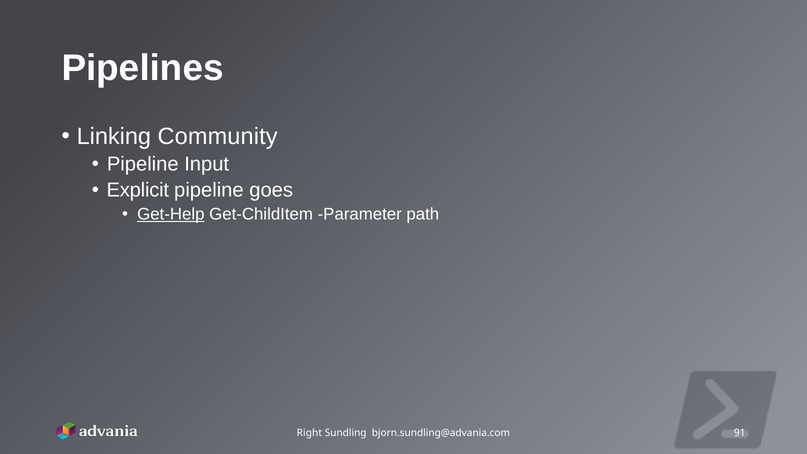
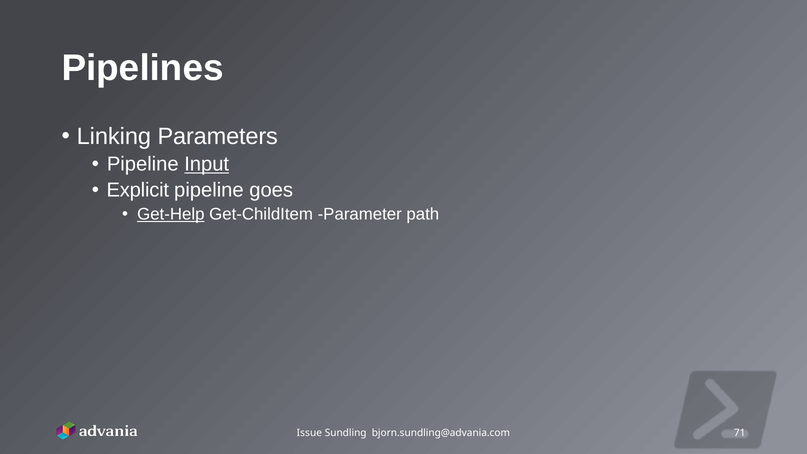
Community: Community -> Parameters
Input underline: none -> present
Right: Right -> Issue
91: 91 -> 71
